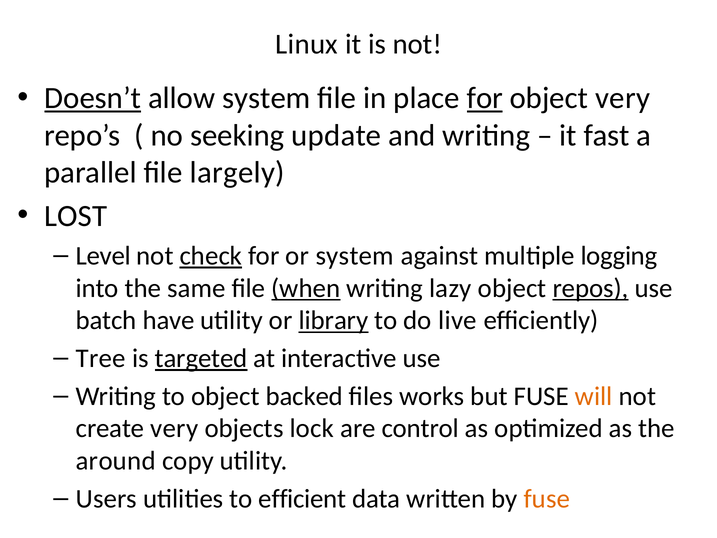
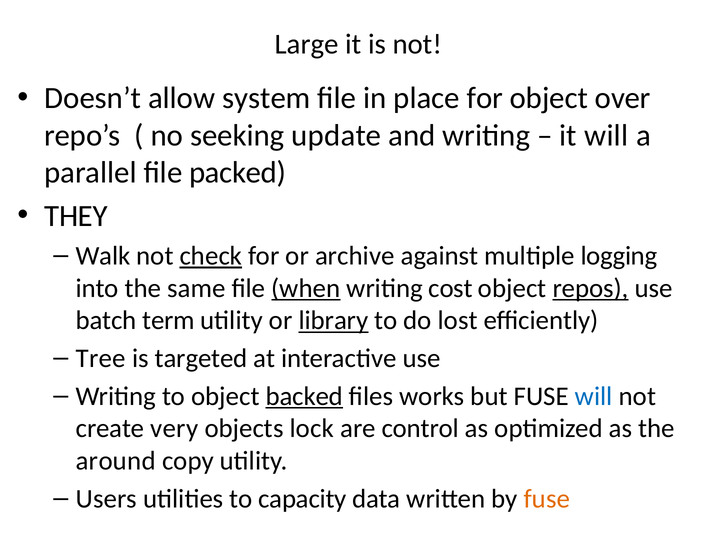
Linux: Linux -> Large
Doesn’t underline: present -> none
for at (485, 98) underline: present -> none
object very: very -> over
it fast: fast -> will
largely: largely -> packed
LOST: LOST -> THEY
Level: Level -> Walk
or system: system -> archive
lazy: lazy -> cost
have: have -> term
live: live -> lost
targeted underline: present -> none
backed underline: none -> present
will at (594, 396) colour: orange -> blue
efficient: efficient -> capacity
